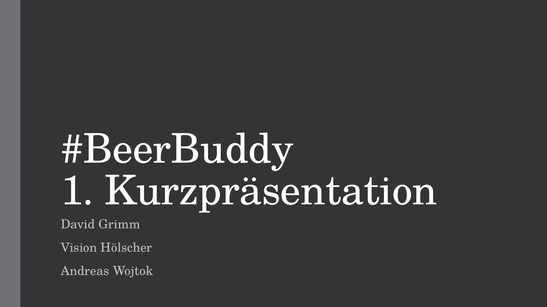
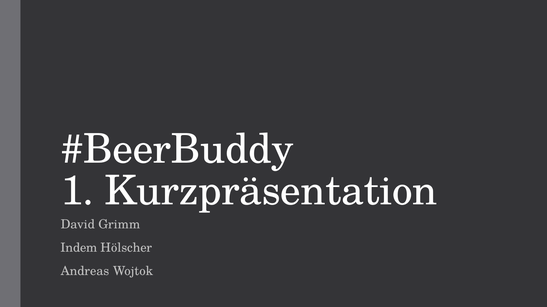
Vision: Vision -> Indem
